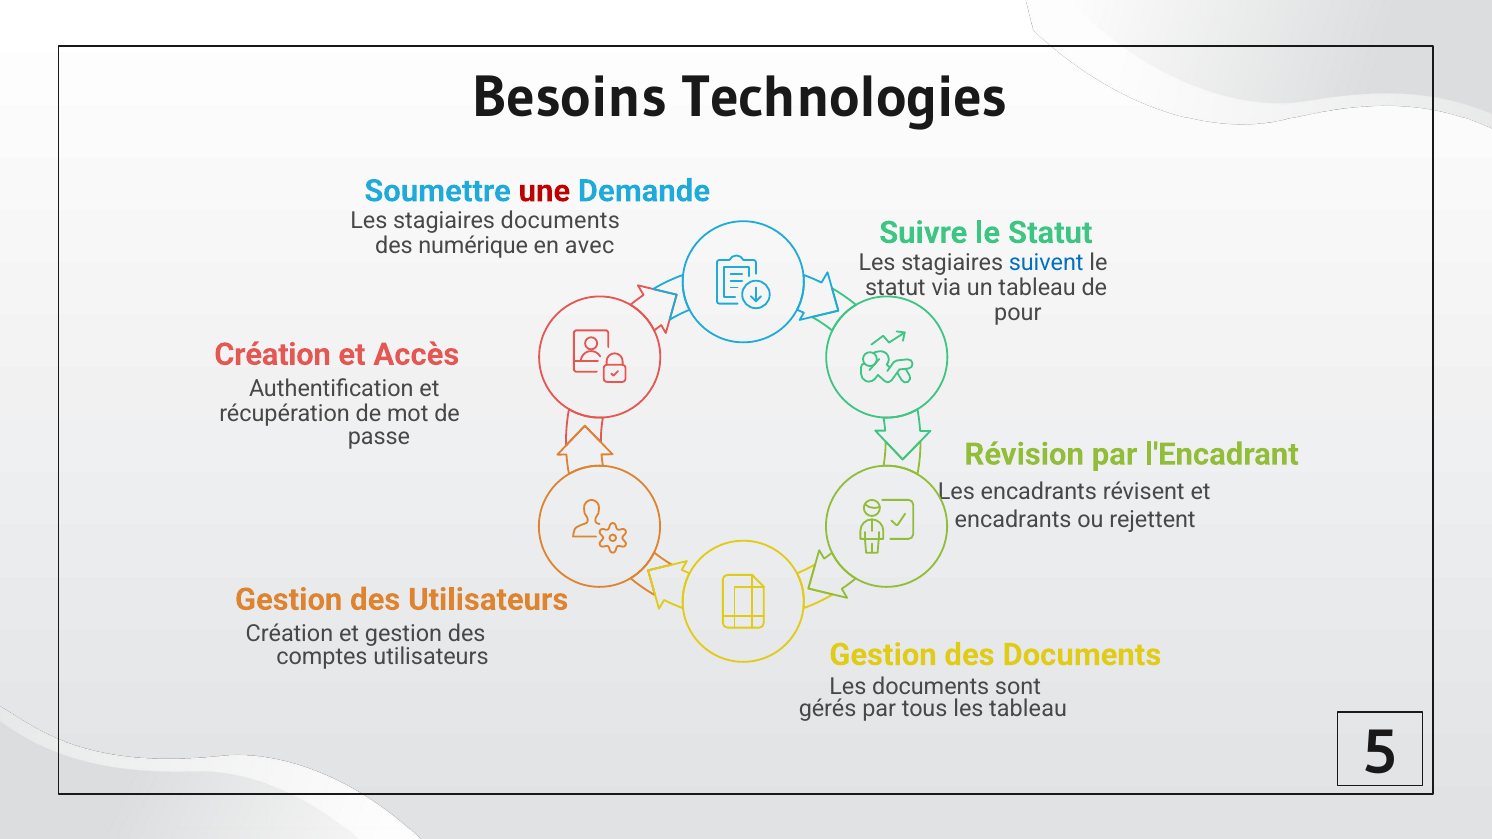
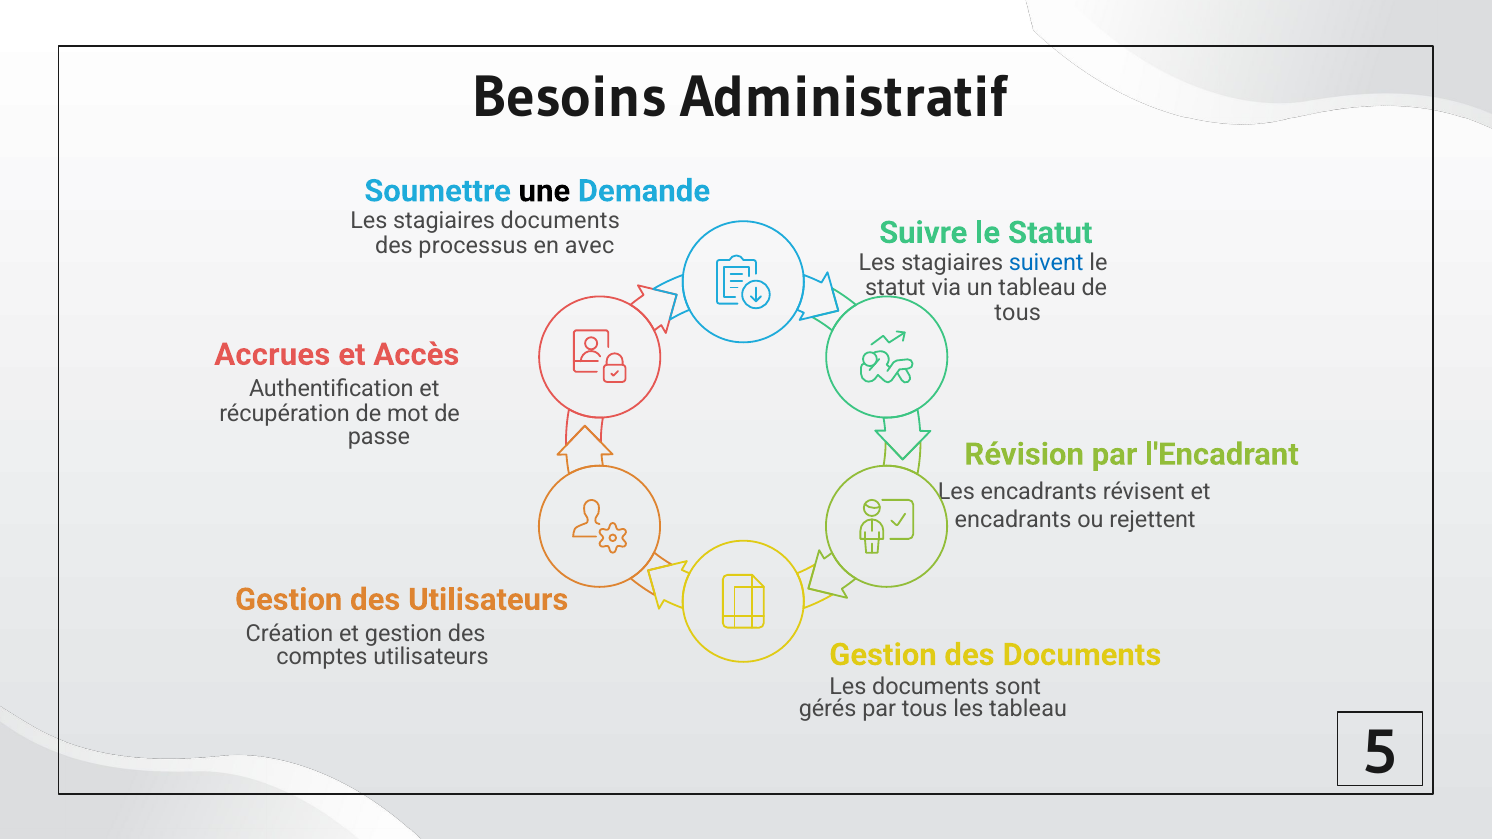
Technologies: Technologies -> Administratif
une colour: red -> black
numérique: numérique -> processus
pour at (1018, 313): pour -> tous
Création at (273, 355): Création -> Accrues
